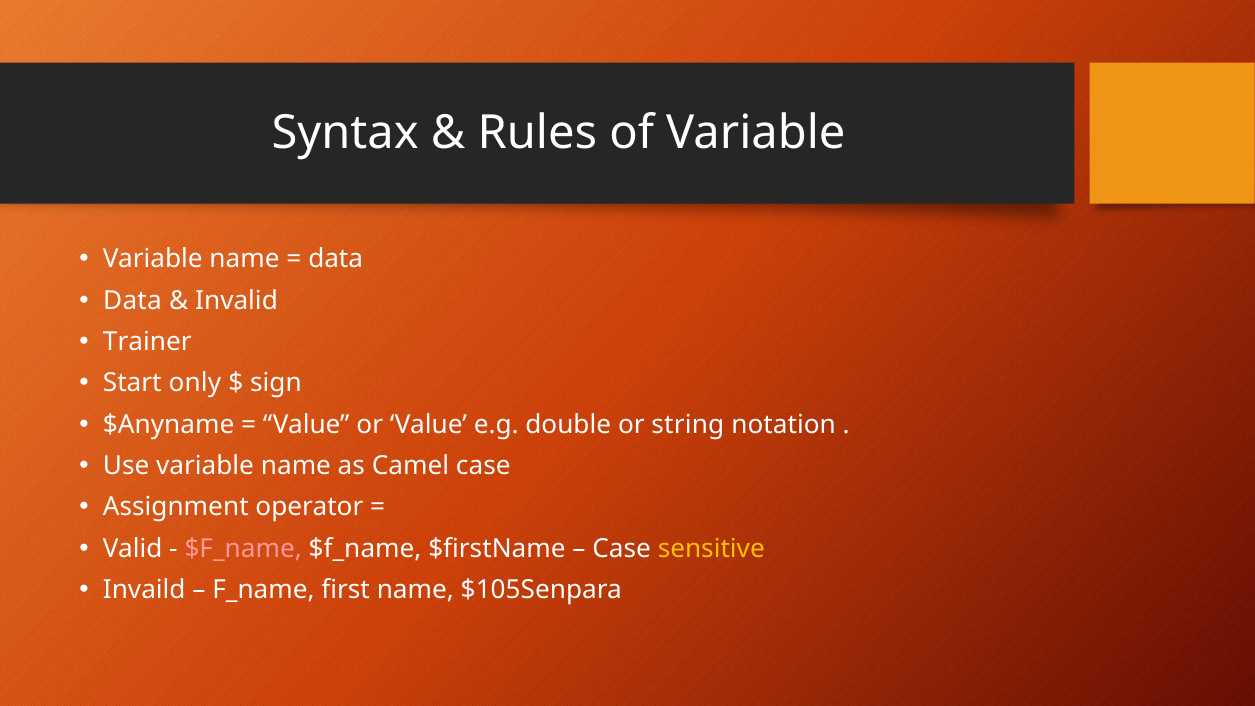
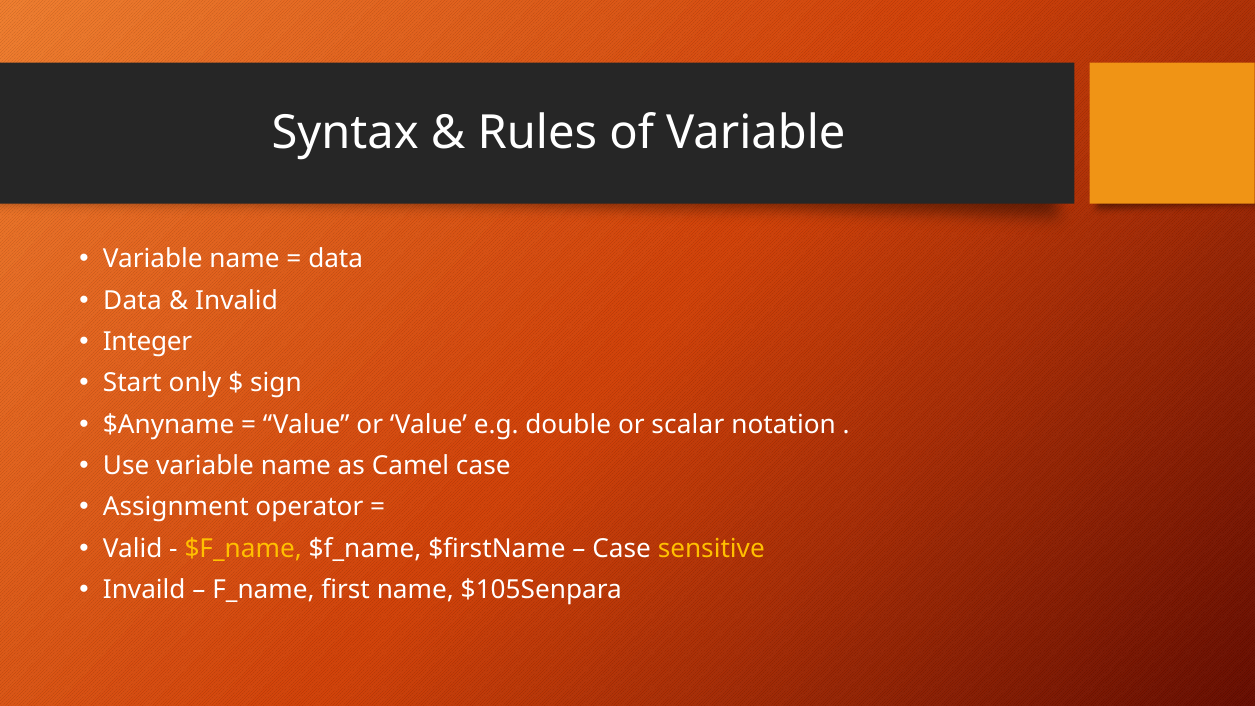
Trainer: Trainer -> Integer
string: string -> scalar
$F_name at (243, 548) colour: pink -> yellow
